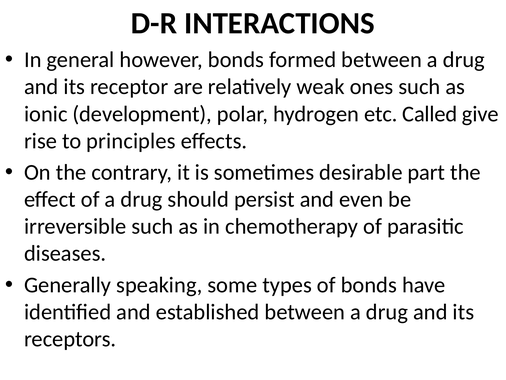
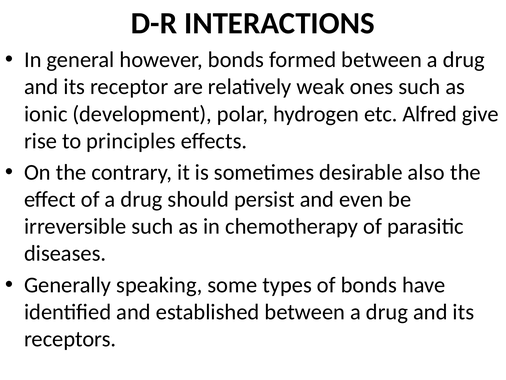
Called: Called -> Alfred
part: part -> also
